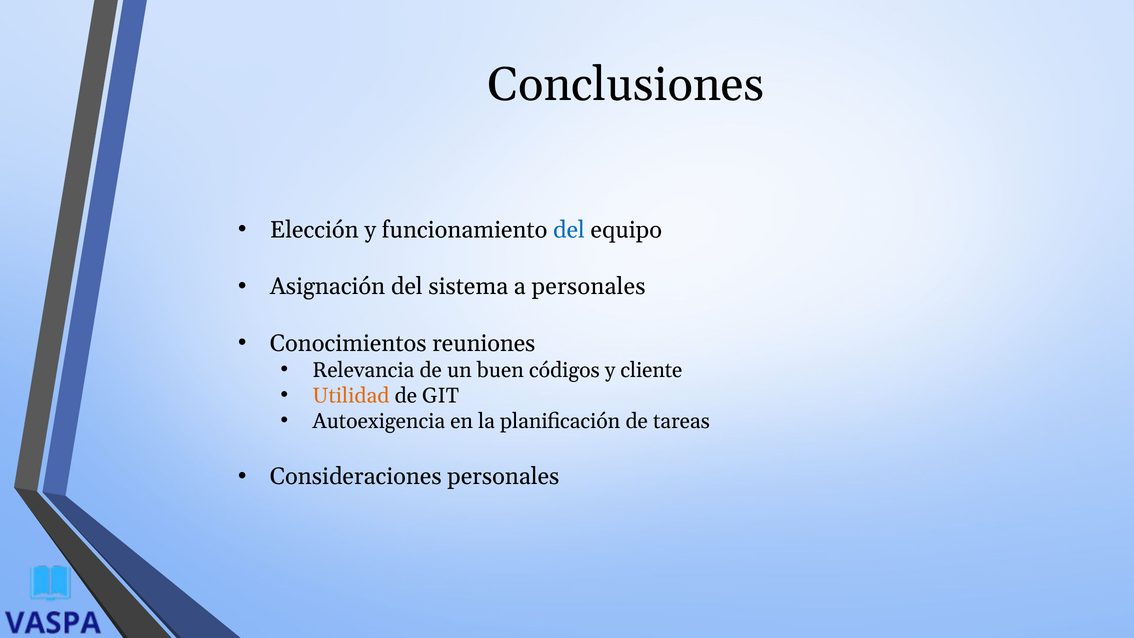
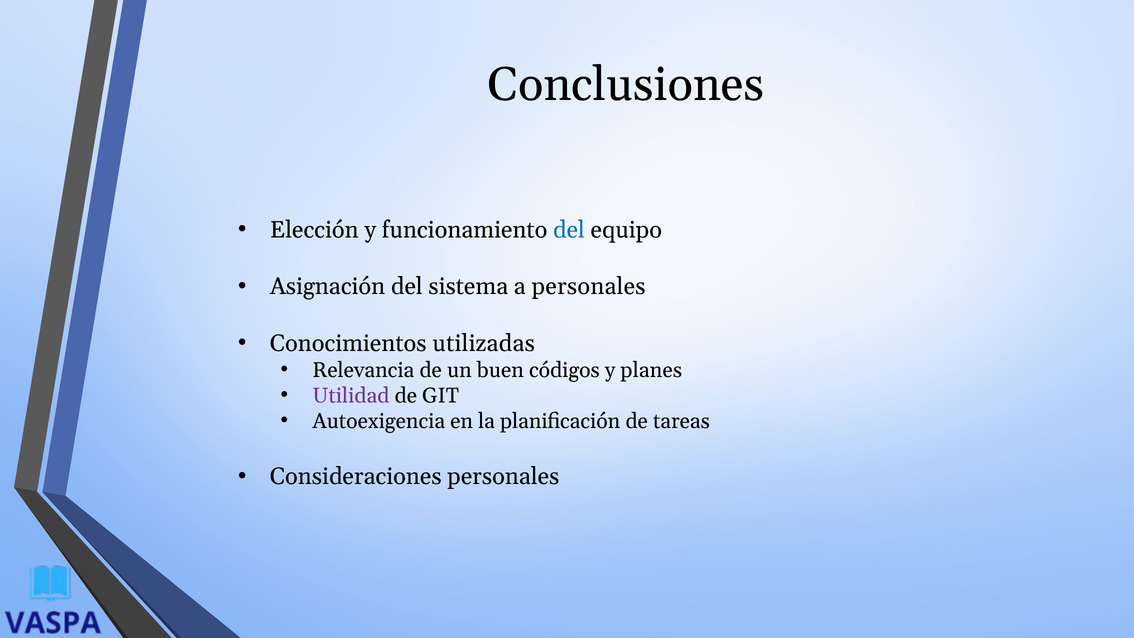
reuniones: reuniones -> utilizadas
cliente: cliente -> planes
Utilidad colour: orange -> purple
